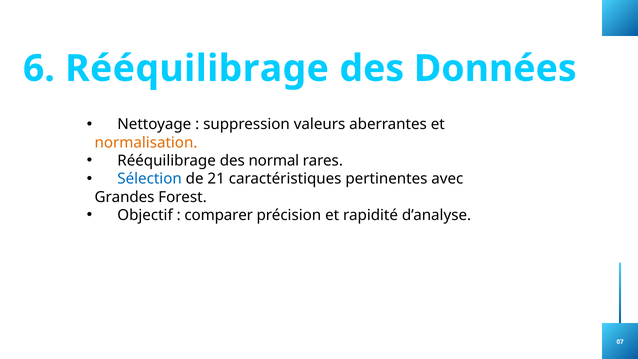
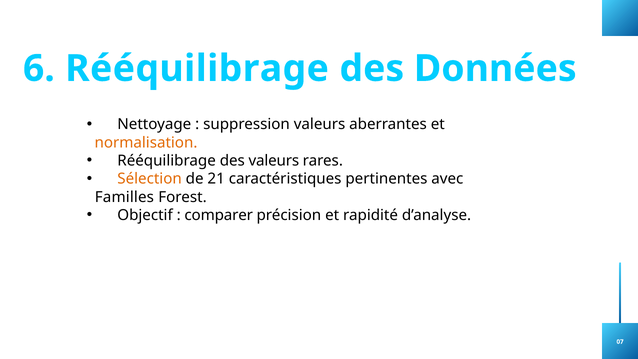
des normal: normal -> valeurs
Sélection colour: blue -> orange
Grandes: Grandes -> Familles
